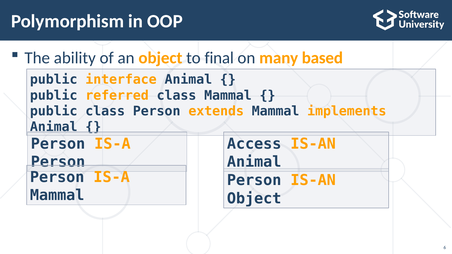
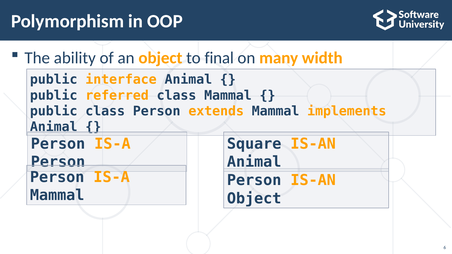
based: based -> width
Access: Access -> Square
